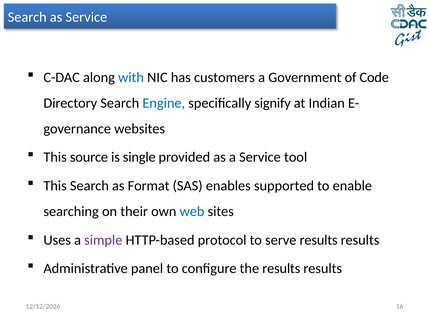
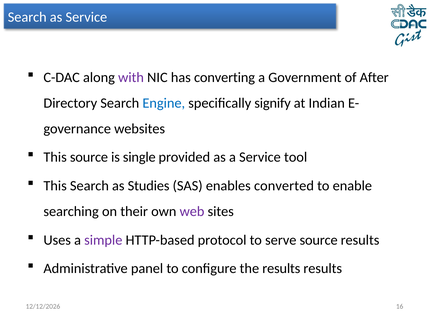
with colour: blue -> purple
customers: customers -> converting
Code: Code -> After
Format: Format -> Studies
supported: supported -> converted
web colour: blue -> purple
serve results: results -> source
